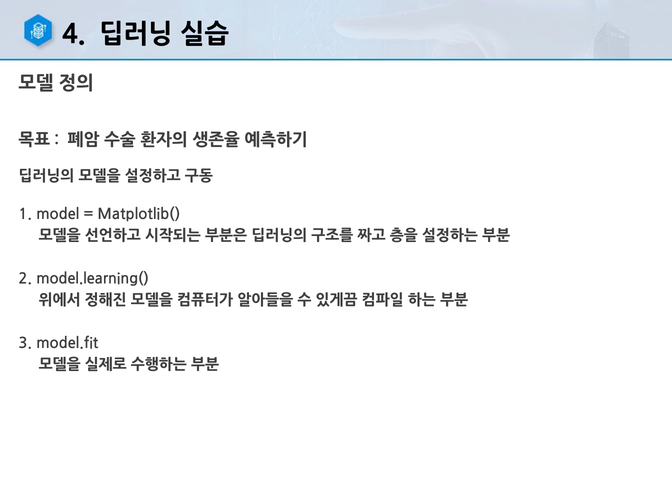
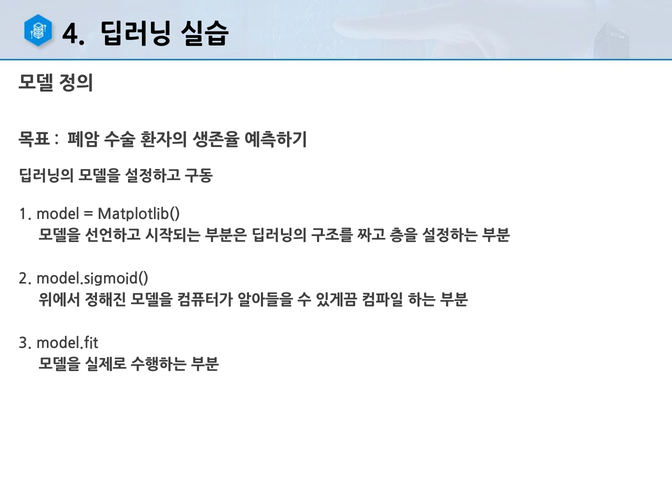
model.learning(: model.learning( -> model.sigmoid(
